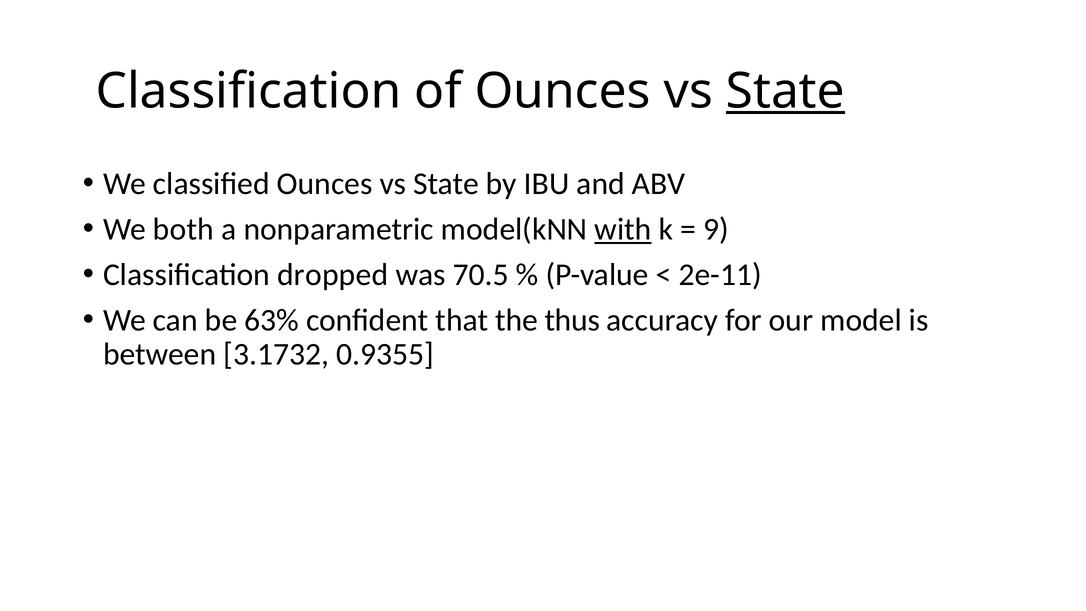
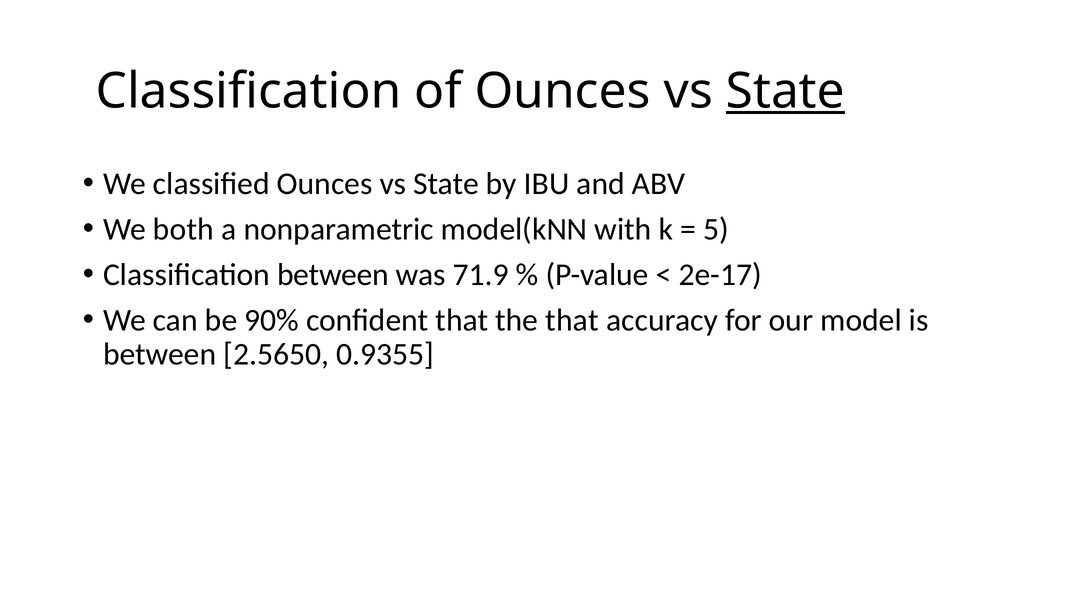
with underline: present -> none
9: 9 -> 5
Classification dropped: dropped -> between
70.5: 70.5 -> 71.9
2e-11: 2e-11 -> 2e-17
63%: 63% -> 90%
the thus: thus -> that
3.1732: 3.1732 -> 2.5650
